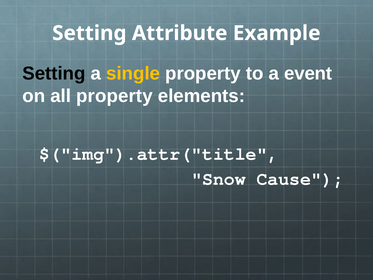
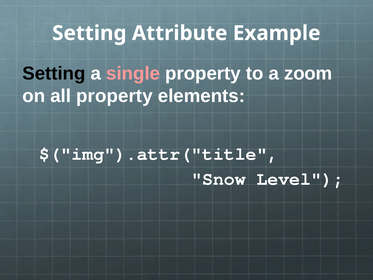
single colour: yellow -> pink
event: event -> zoom
Cause: Cause -> Level
